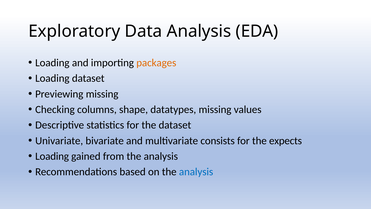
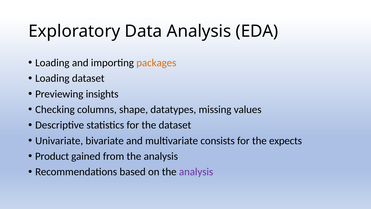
Previewing missing: missing -> insights
Loading at (52, 156): Loading -> Product
analysis at (196, 172) colour: blue -> purple
